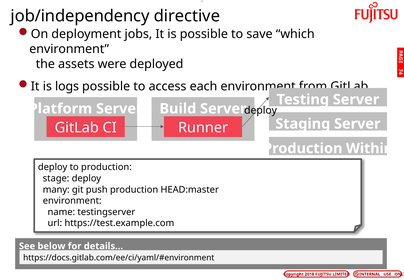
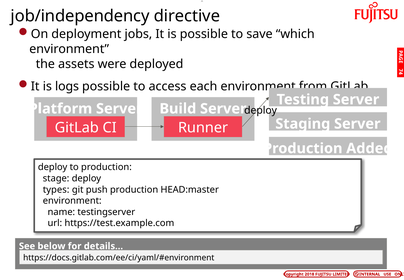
Within: Within -> Added
many: many -> types
